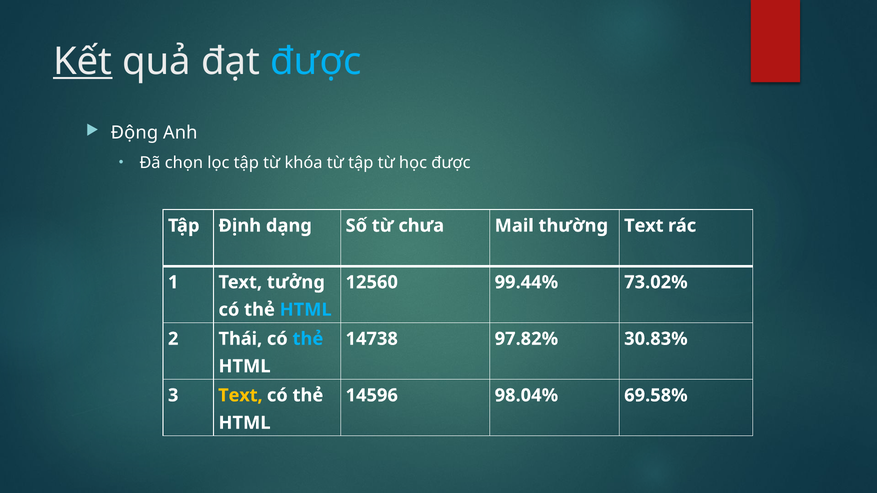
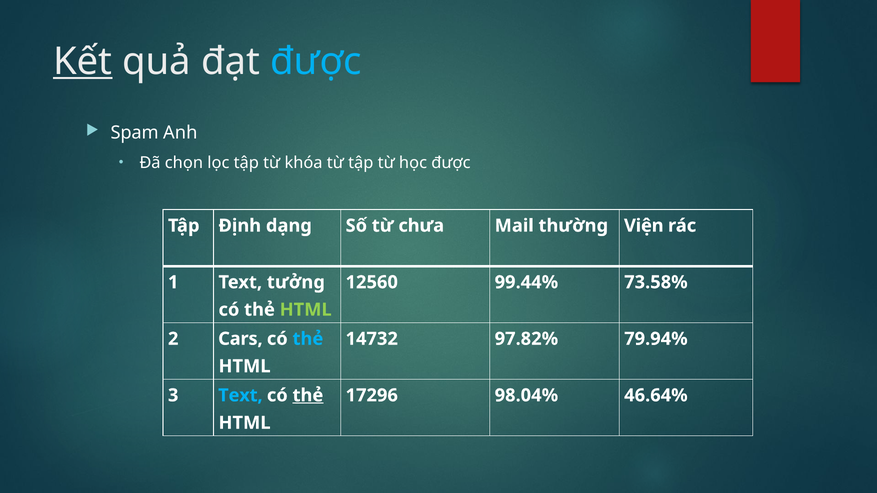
Động: Động -> Spam
thường Text: Text -> Viện
73.02%: 73.02% -> 73.58%
HTML at (306, 310) colour: light blue -> light green
Thái: Thái -> Cars
14738: 14738 -> 14732
30.83%: 30.83% -> 79.94%
Text at (240, 396) colour: yellow -> light blue
thẻ at (308, 396) underline: none -> present
14596: 14596 -> 17296
69.58%: 69.58% -> 46.64%
